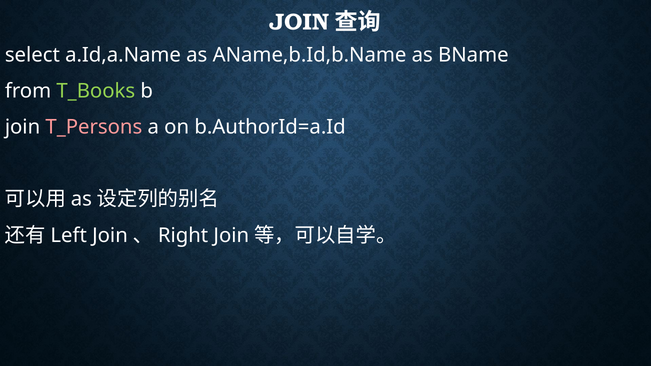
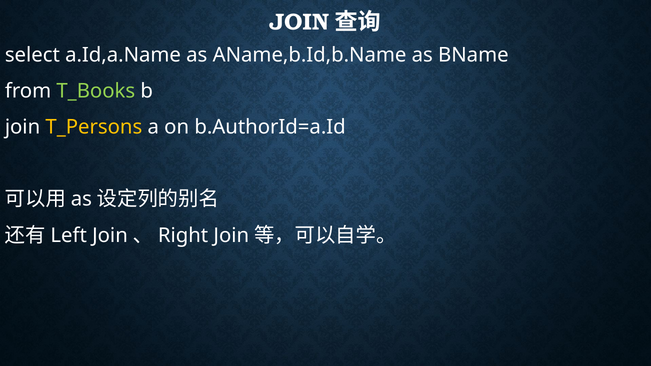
T_Persons colour: pink -> yellow
